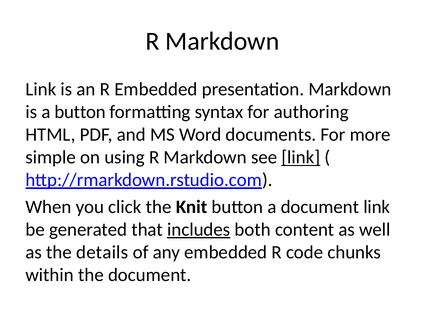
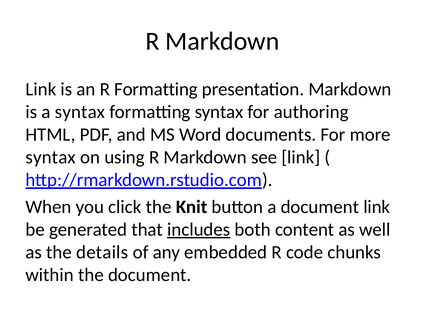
R Embedded: Embedded -> Formatting
a button: button -> syntax
simple at (51, 157): simple -> syntax
link at (301, 157) underline: present -> none
